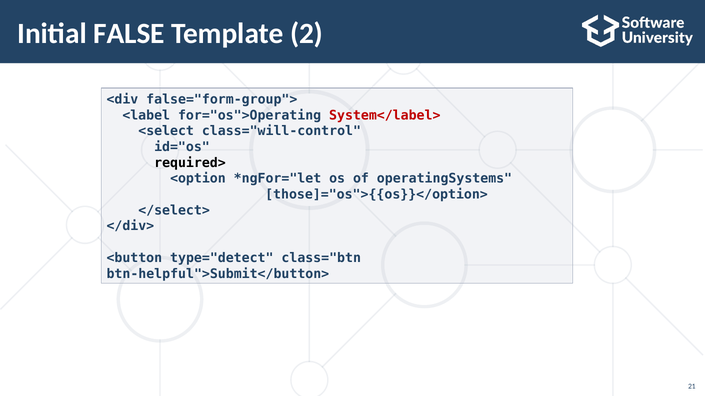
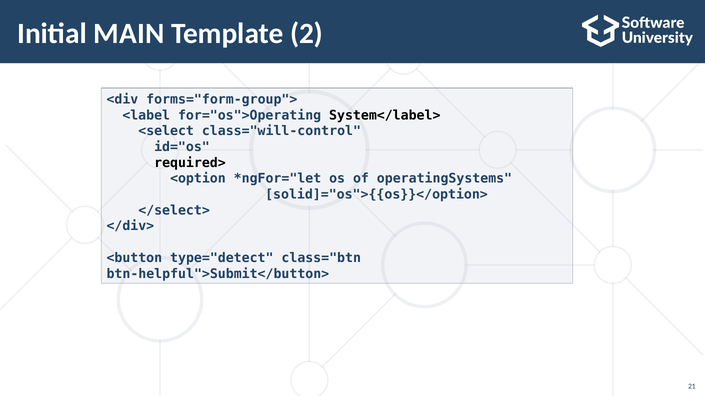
FALSE: FALSE -> MAIN
false="form-group">: false="form-group"> -> forms="form-group">
System</label> colour: red -> black
those]="os">{{os}}</option>: those]="os">{{os}}</option> -> solid]="os">{{os}}</option>
